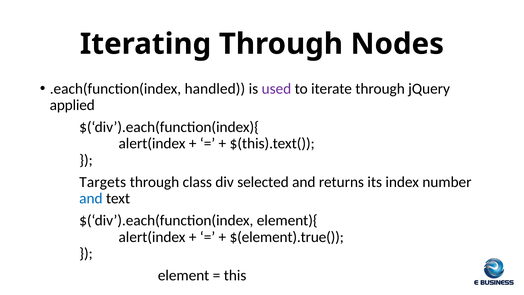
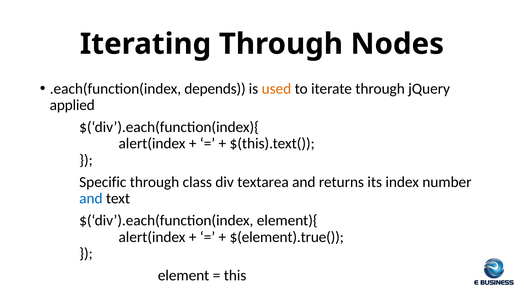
handled: handled -> depends
used colour: purple -> orange
Targets: Targets -> Specific
selected: selected -> textarea
